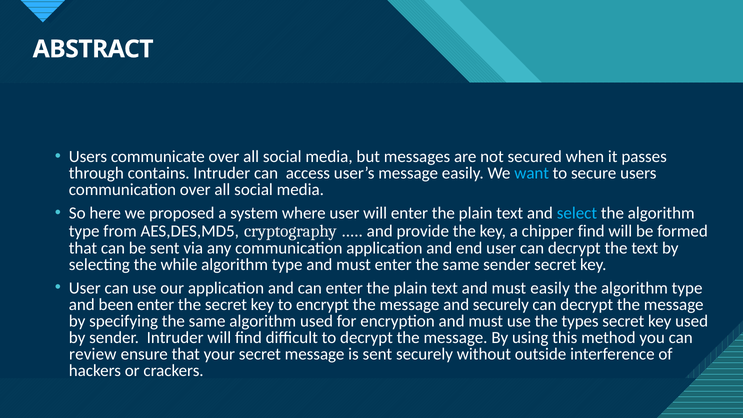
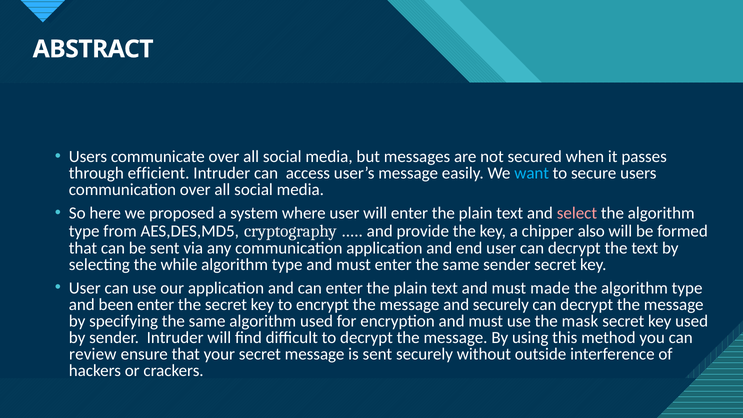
contains: contains -> efficient
select colour: light blue -> pink
chipper find: find -> also
must easily: easily -> made
types: types -> mask
